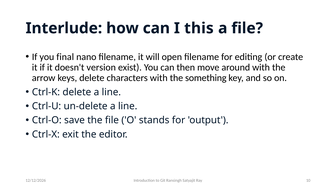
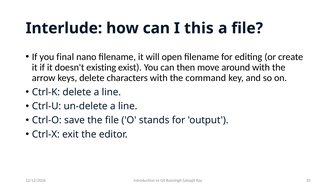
version: version -> existing
something: something -> command
